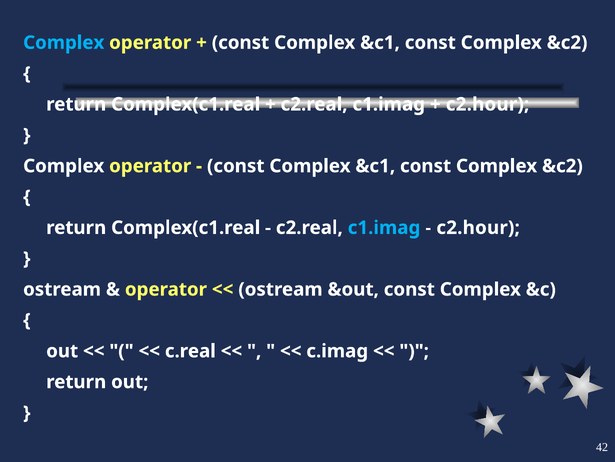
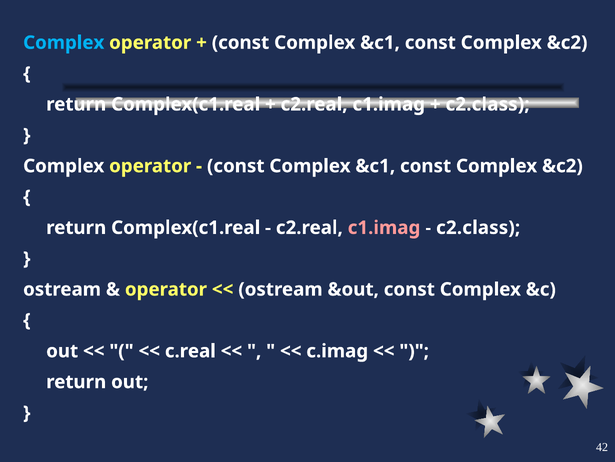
c2.hour at (488, 104): c2.hour -> c2.class
c1.imag at (384, 227) colour: light blue -> pink
c2.hour at (478, 227): c2.hour -> c2.class
